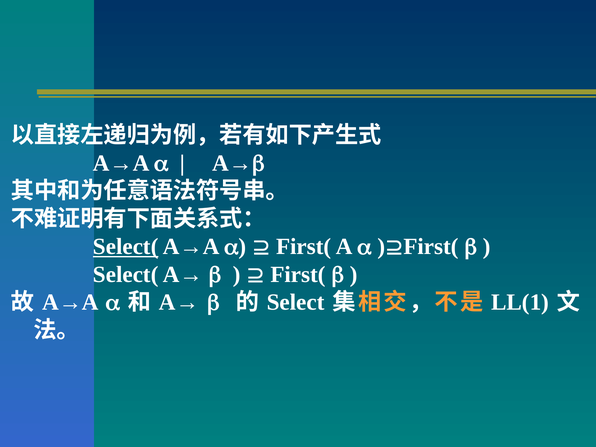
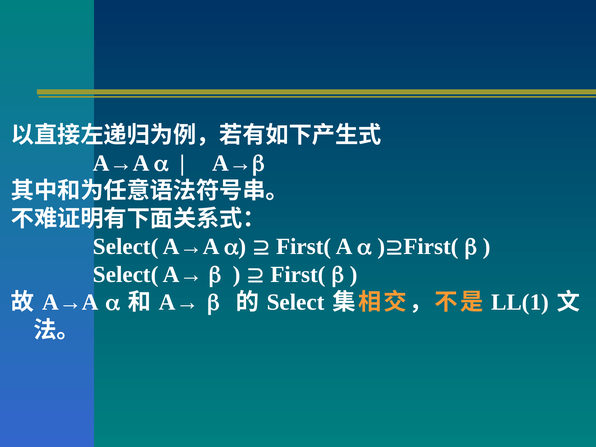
Select( at (126, 247) underline: present -> none
